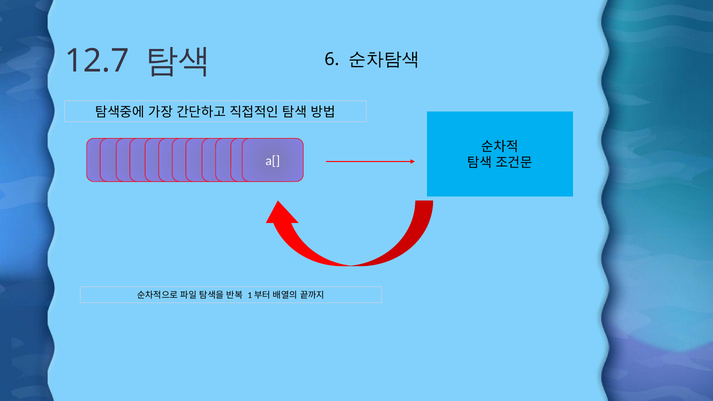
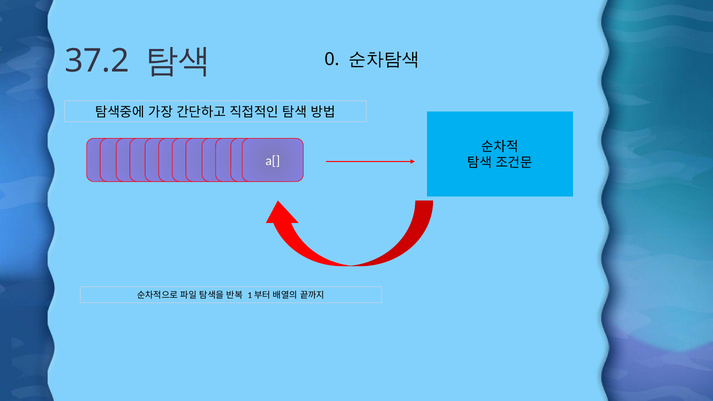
12.7: 12.7 -> 37.2
6: 6 -> 0
